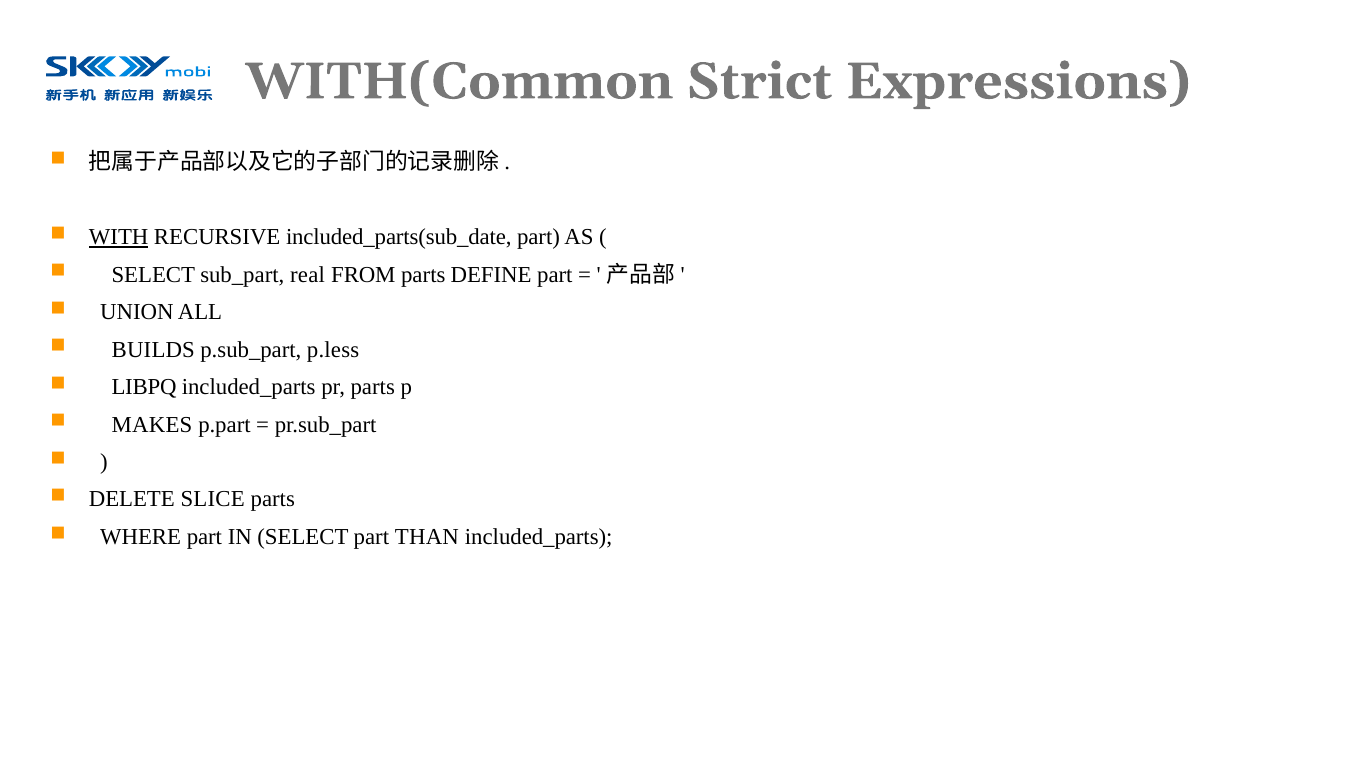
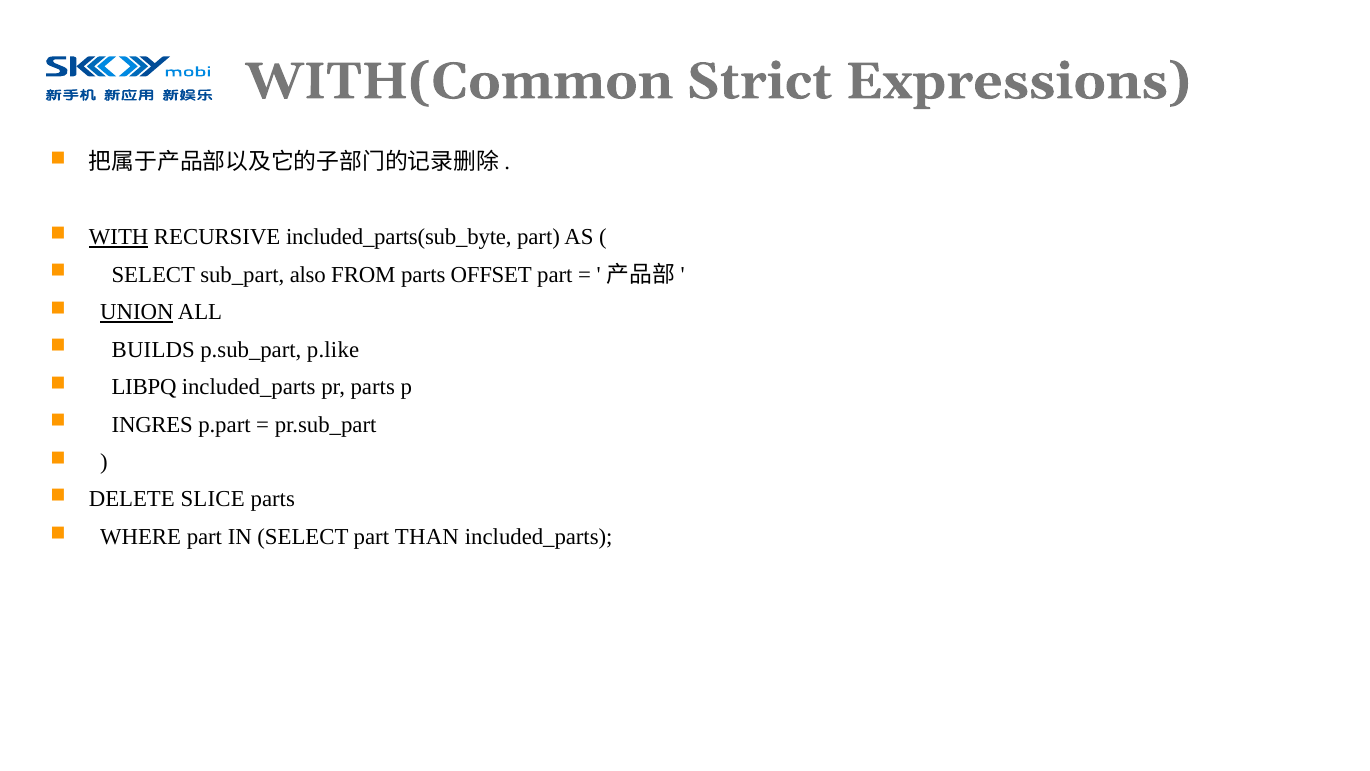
included_parts(sub_date: included_parts(sub_date -> included_parts(sub_byte
real: real -> also
DEFINE: DEFINE -> OFFSET
UNION underline: none -> present
p.less: p.less -> p.like
MAKES: MAKES -> INGRES
